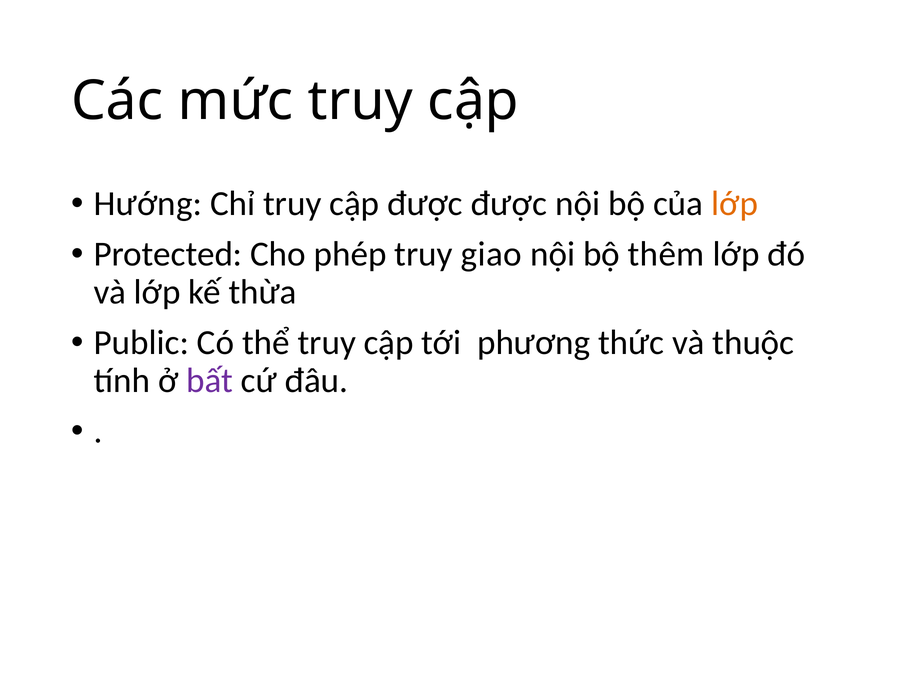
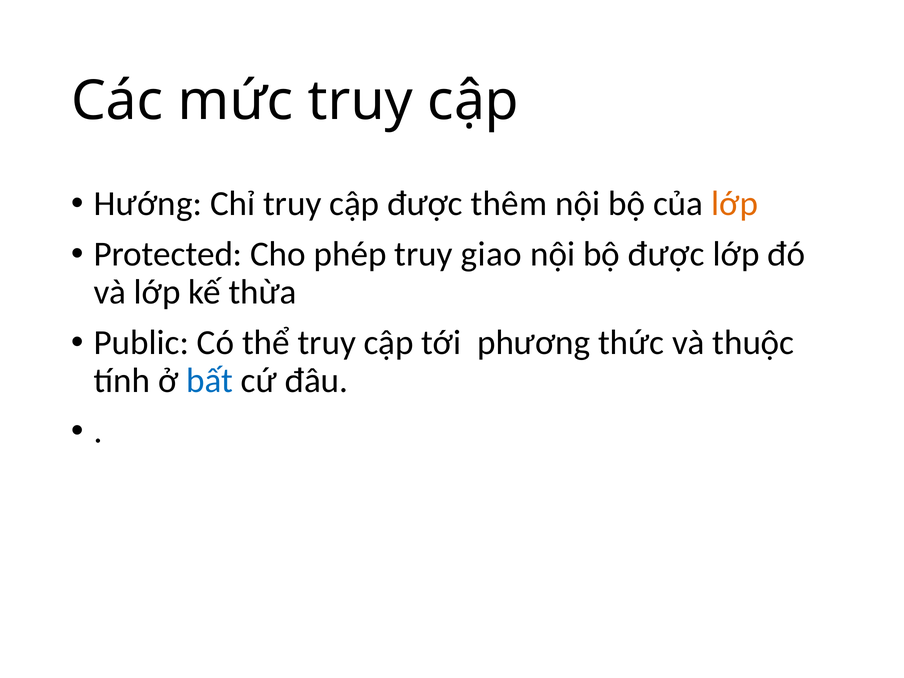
được được: được -> thêm
bộ thêm: thêm -> được
bất colour: purple -> blue
